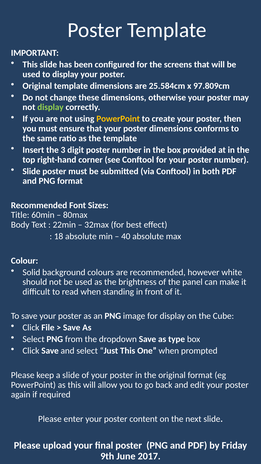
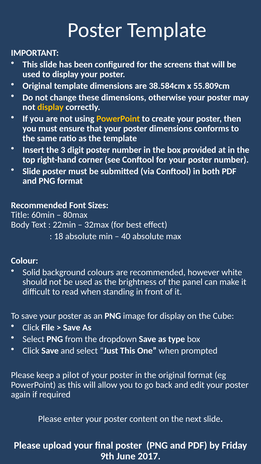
25.584cm: 25.584cm -> 38.584cm
97.809cm: 97.809cm -> 55.809cm
display at (50, 107) colour: light green -> yellow
a slide: slide -> pilot
